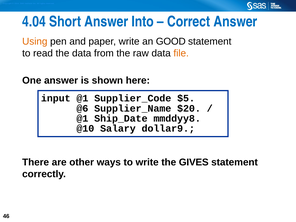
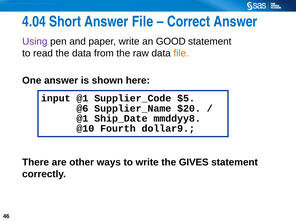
Answer Into: Into -> File
Using colour: orange -> purple
Salary: Salary -> Fourth
